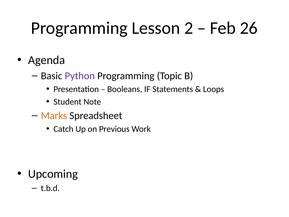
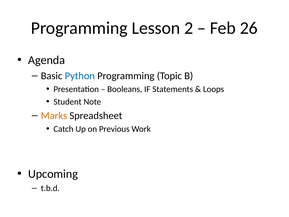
Python colour: purple -> blue
